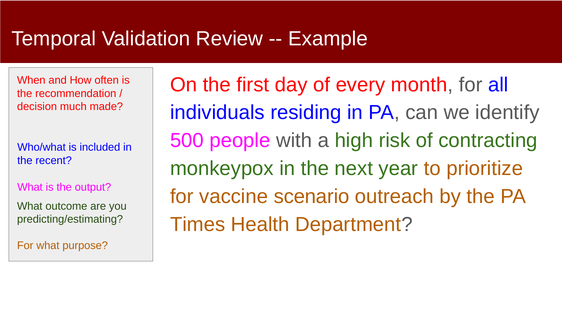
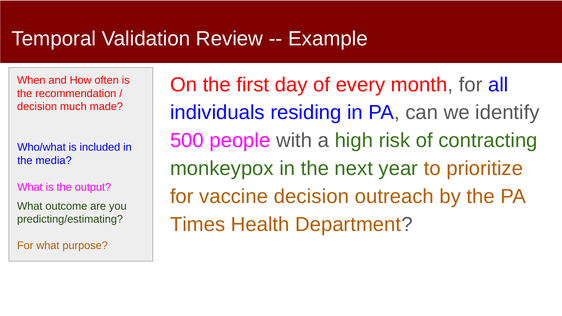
recent: recent -> media
vaccine scenario: scenario -> decision
